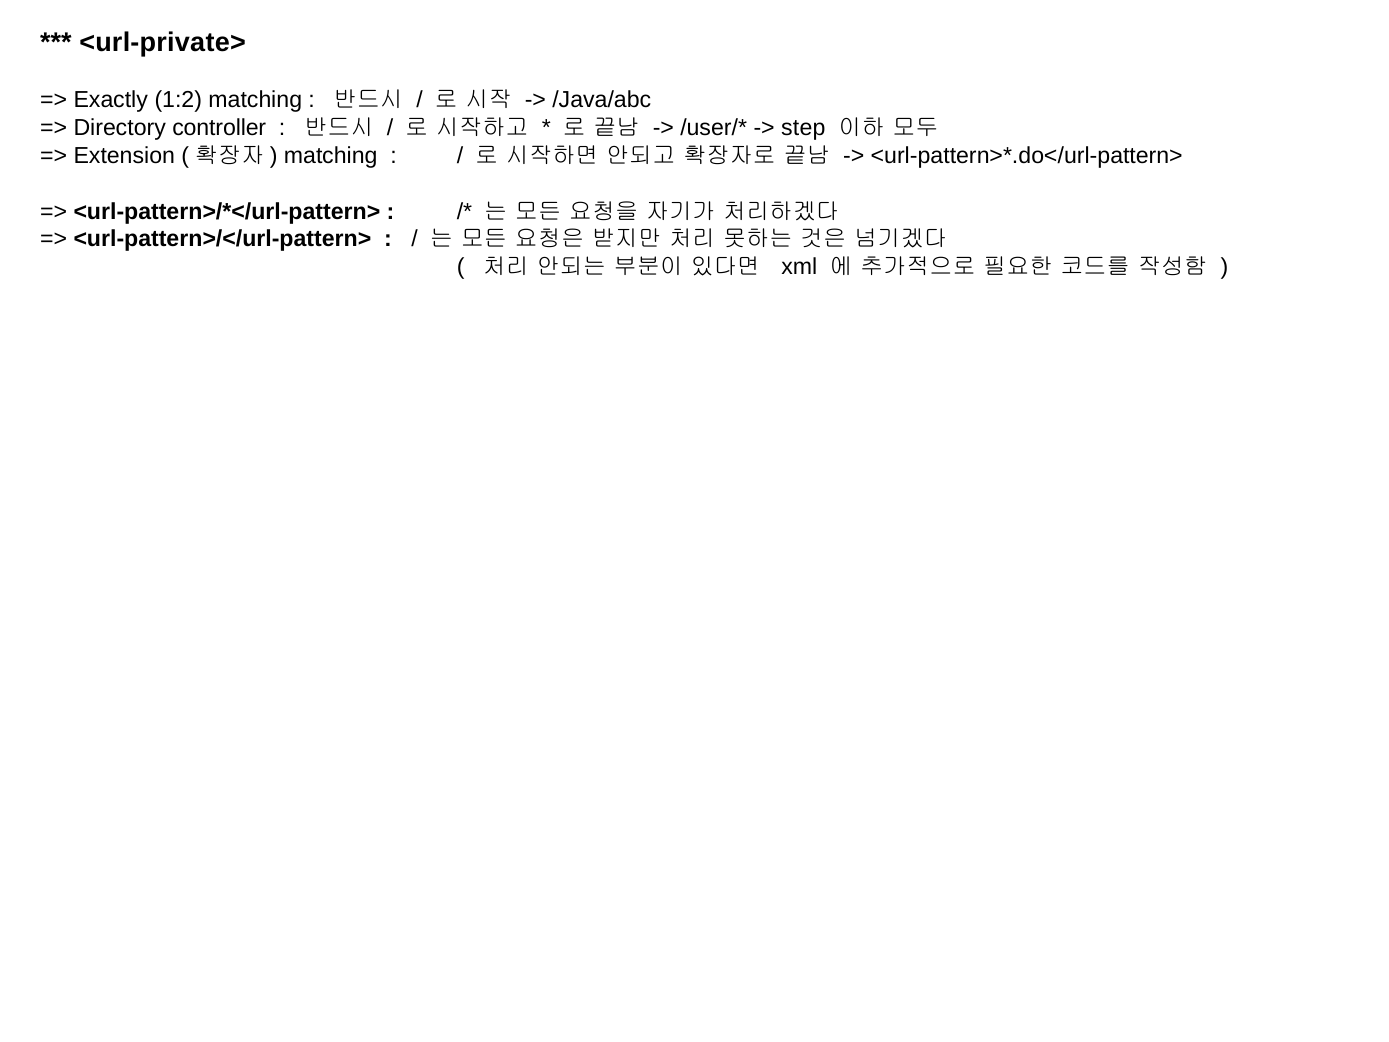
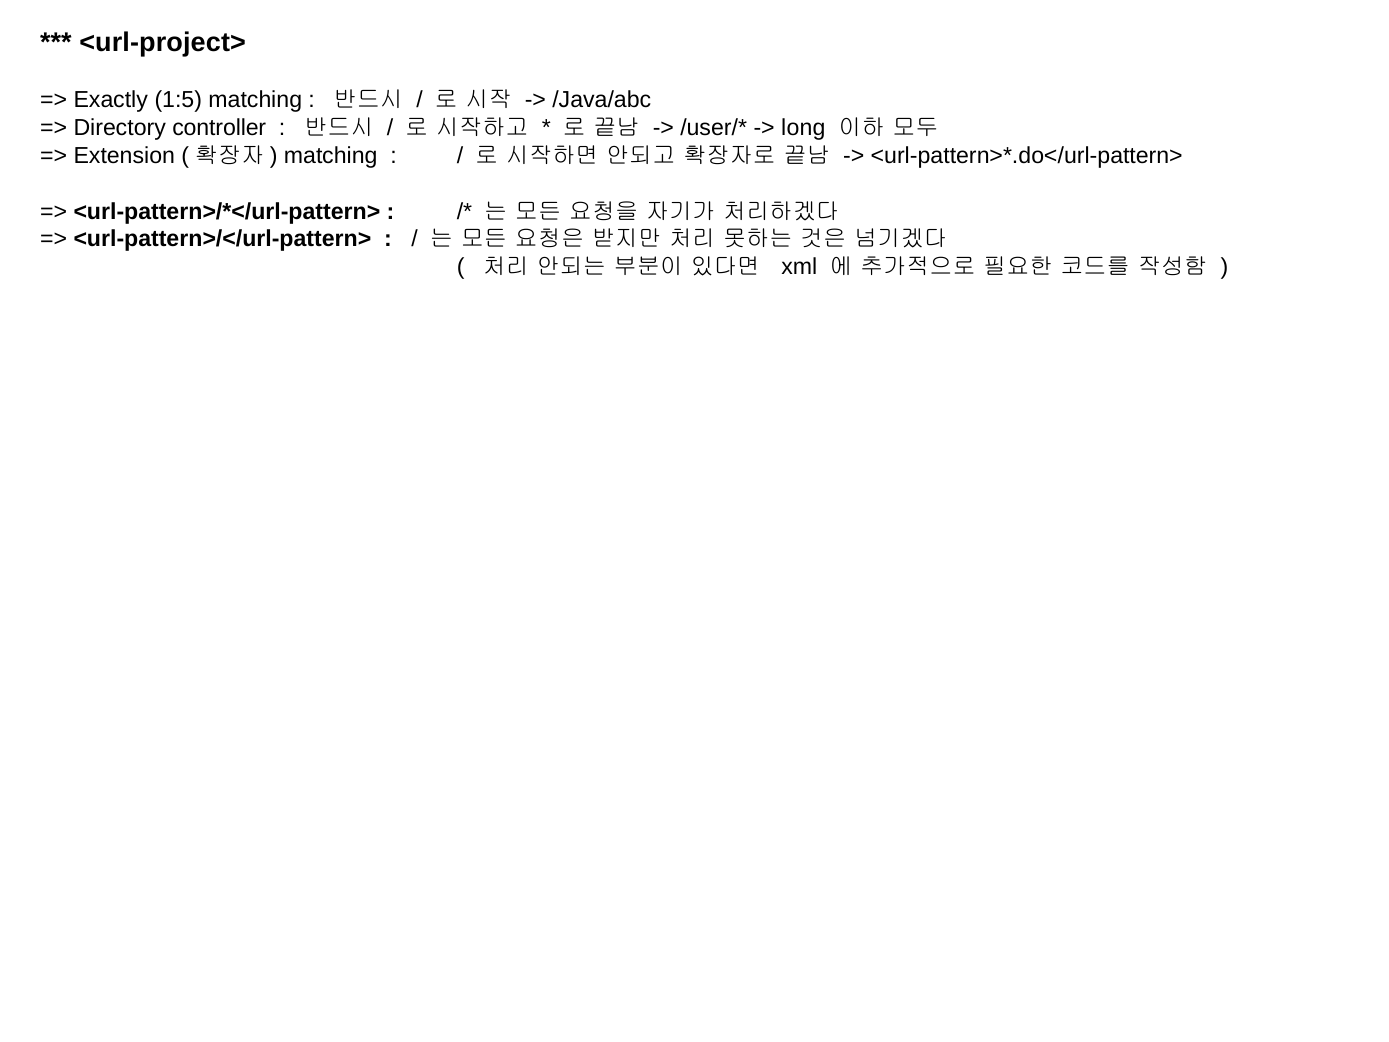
<url-private>: <url-private> -> <url-project>
1:2: 1:2 -> 1:5
step: step -> long
